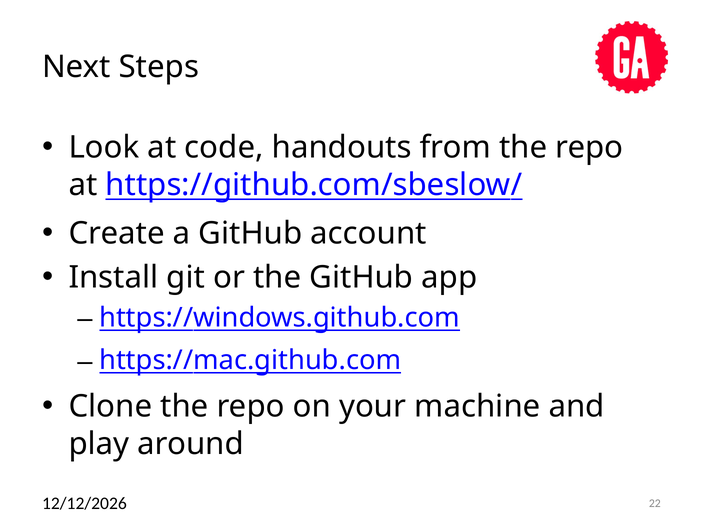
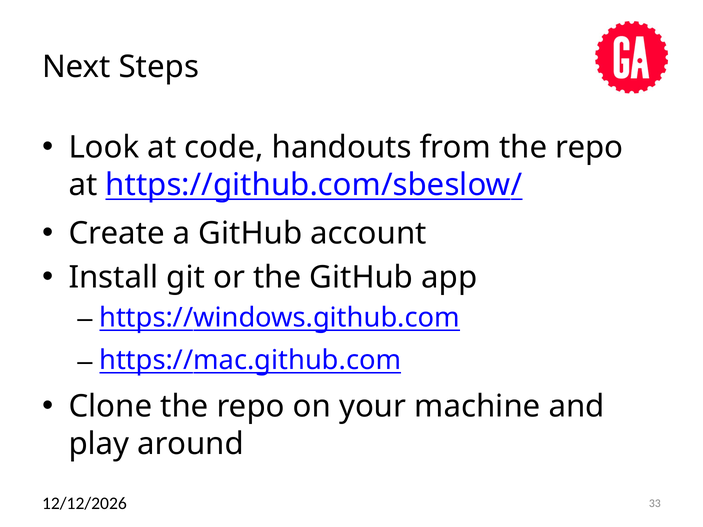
22: 22 -> 33
